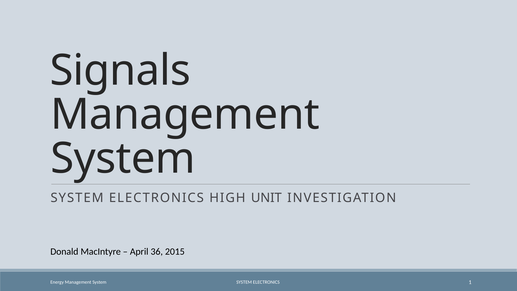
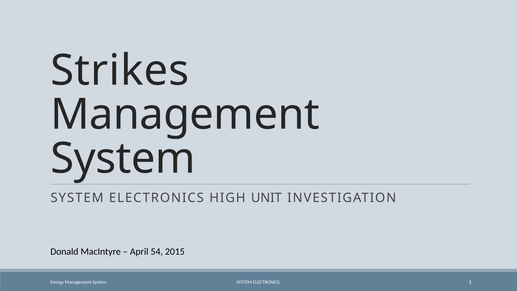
Signals: Signals -> Strikes
36: 36 -> 54
